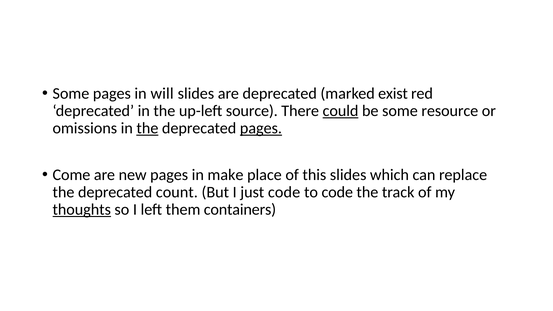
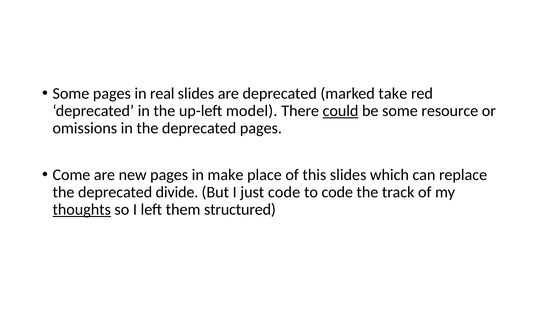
will: will -> real
exist: exist -> take
source: source -> model
the at (147, 128) underline: present -> none
pages at (261, 128) underline: present -> none
count: count -> divide
containers: containers -> structured
